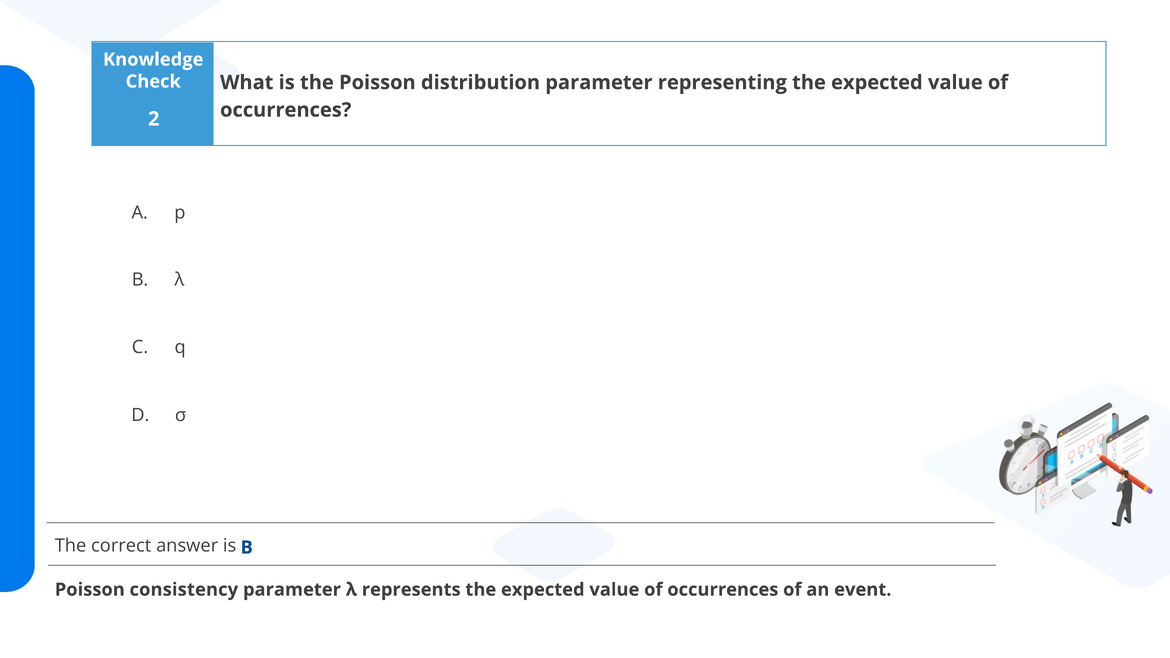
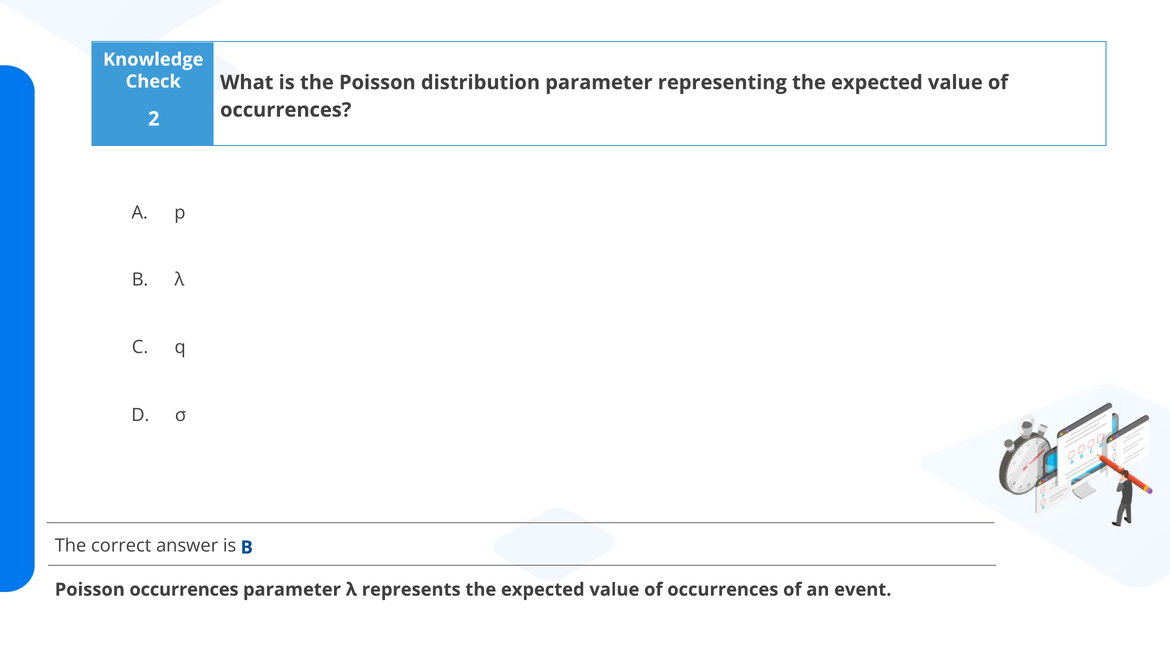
Poisson consistency: consistency -> occurrences
